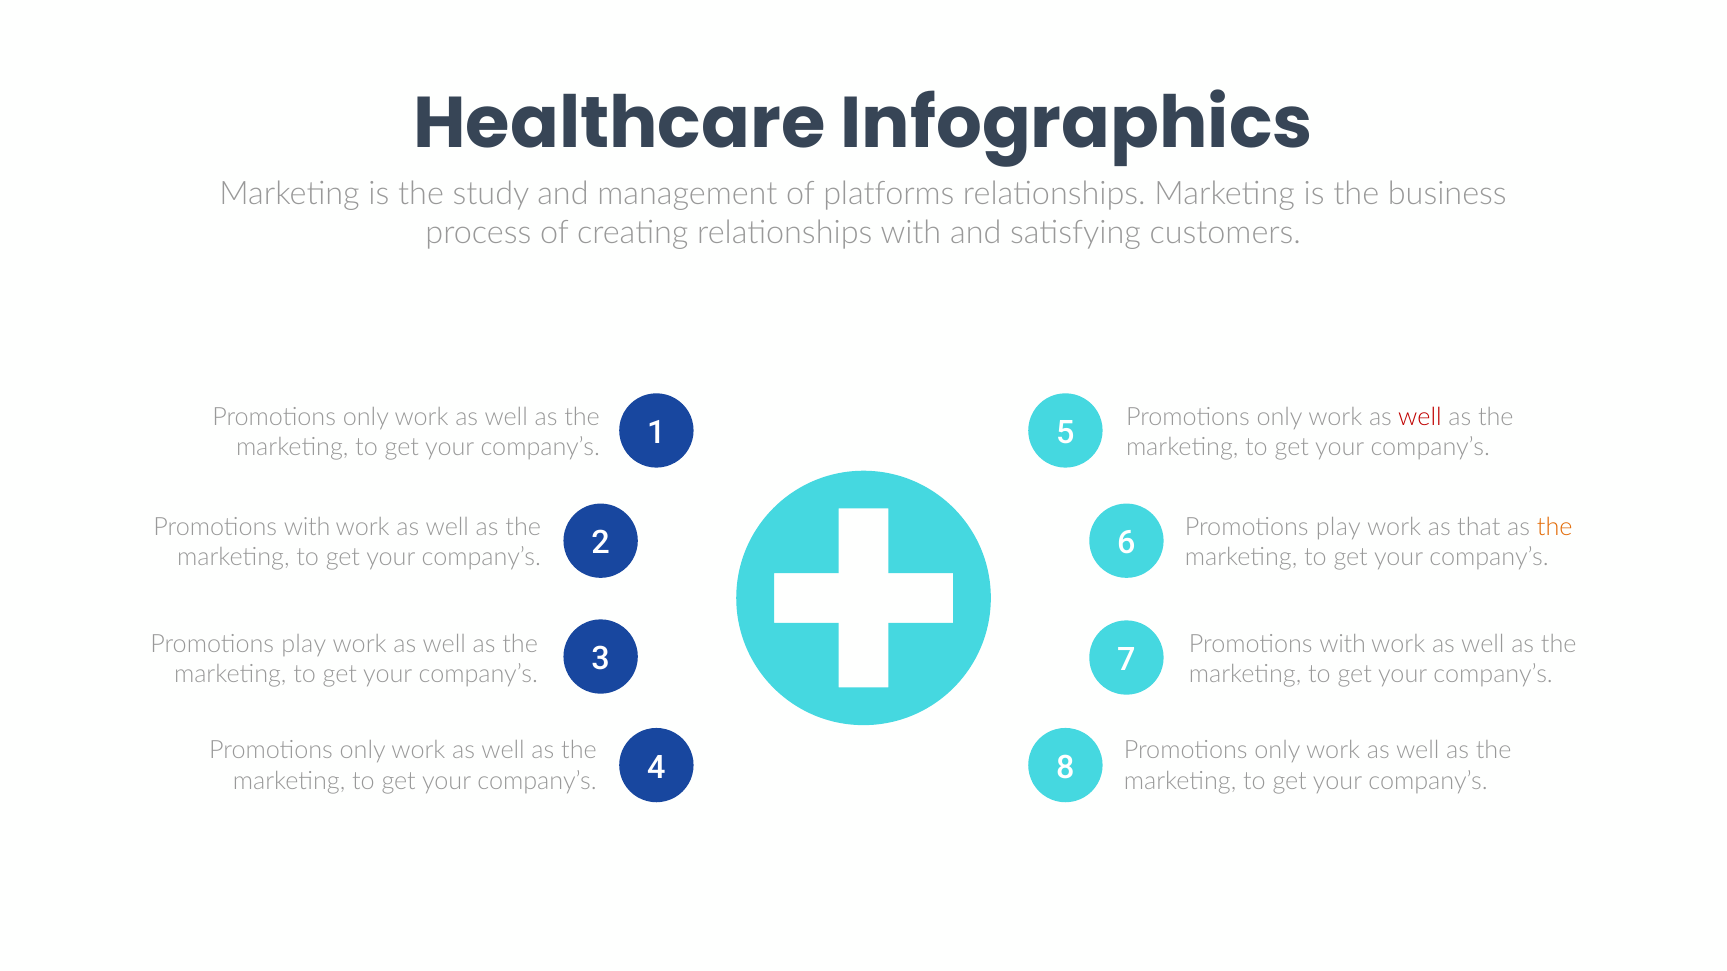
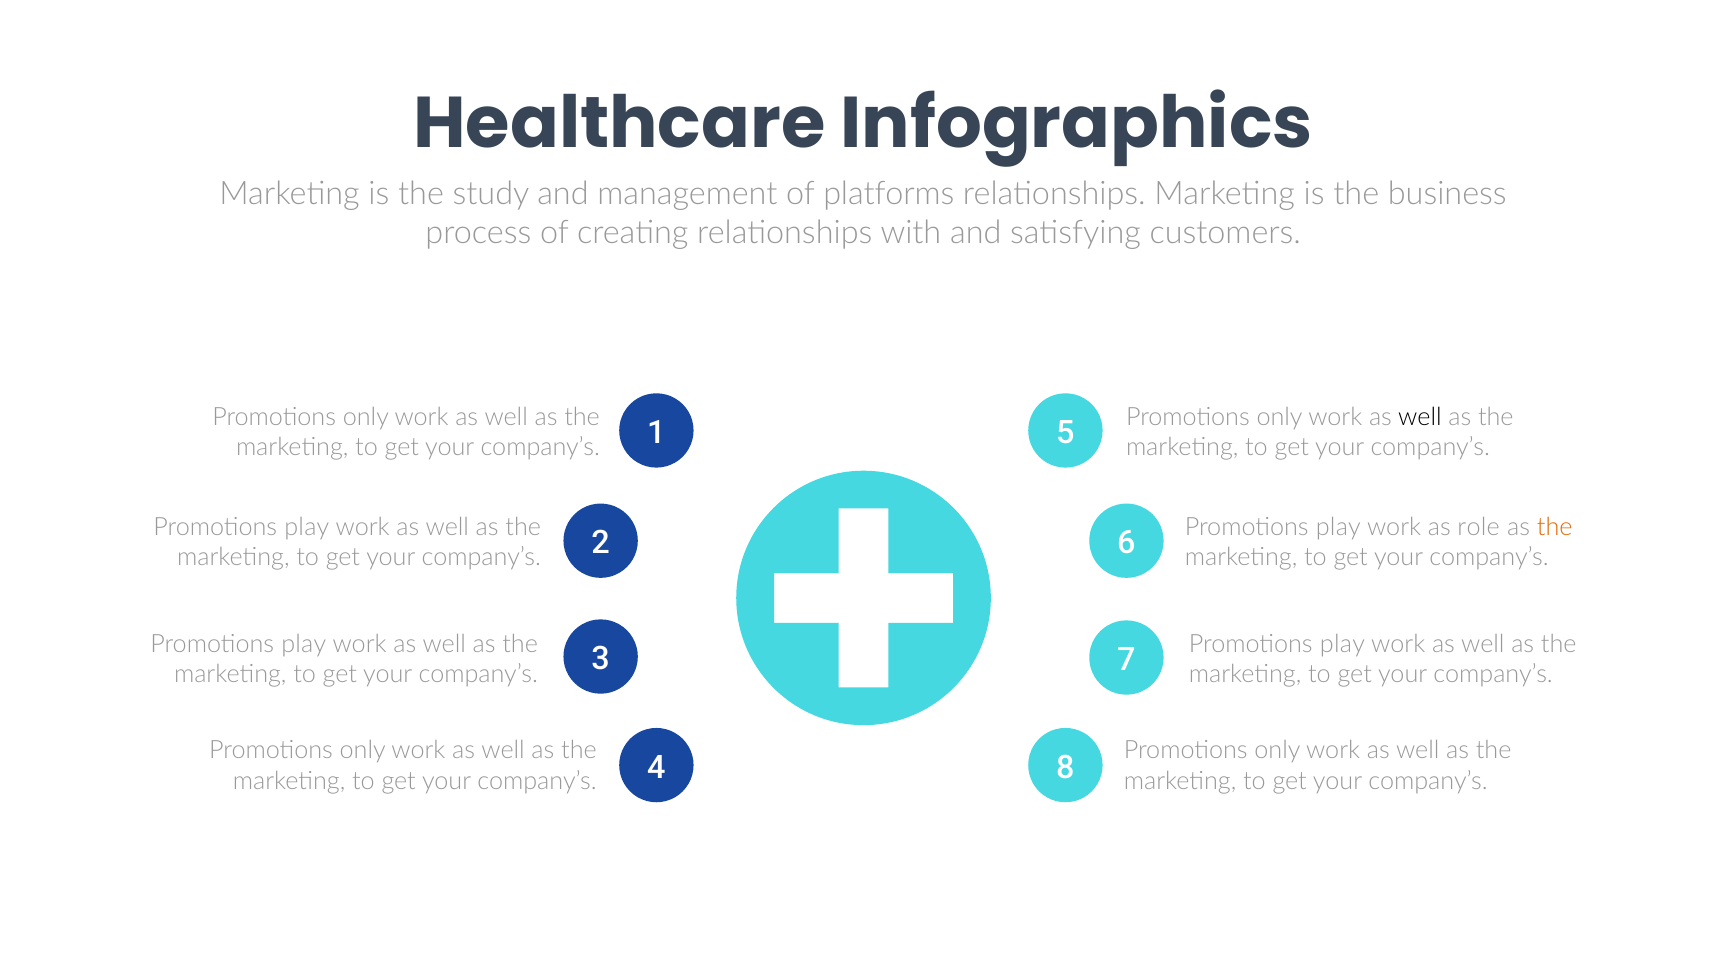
well at (1420, 417) colour: red -> black
with at (307, 527): with -> play
that: that -> role
with at (1343, 644): with -> play
